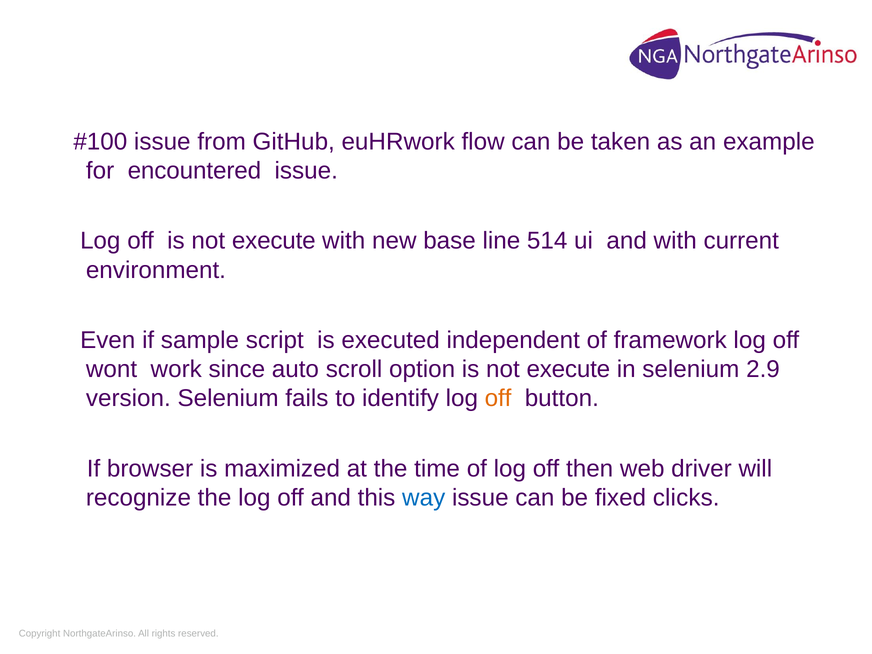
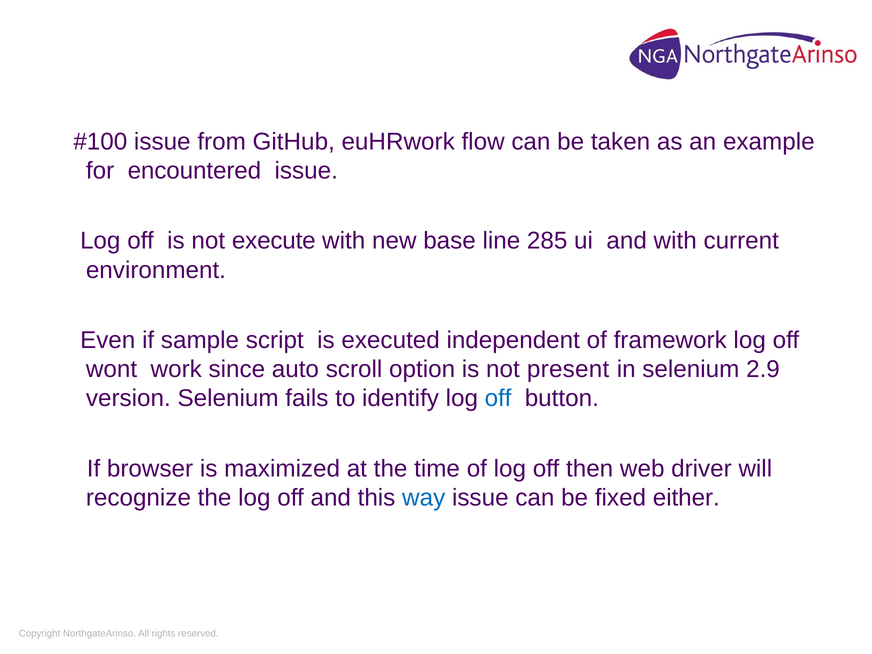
514: 514 -> 285
option is not execute: execute -> present
off at (498, 398) colour: orange -> blue
clicks: clicks -> either
